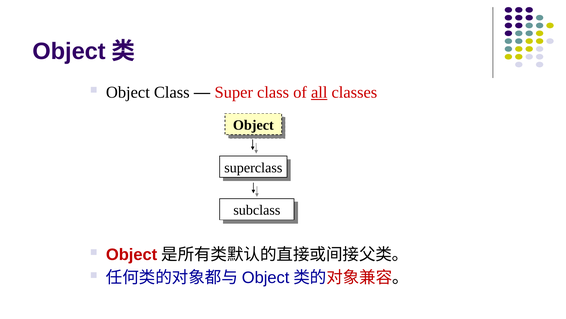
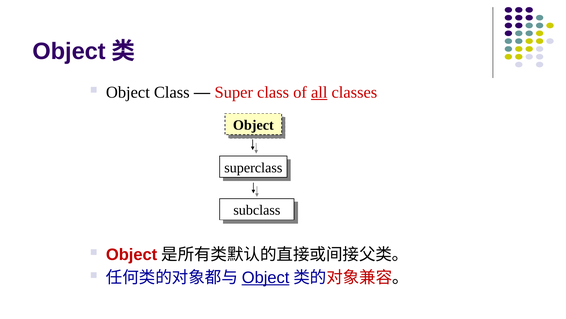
Object at (266, 277) underline: none -> present
